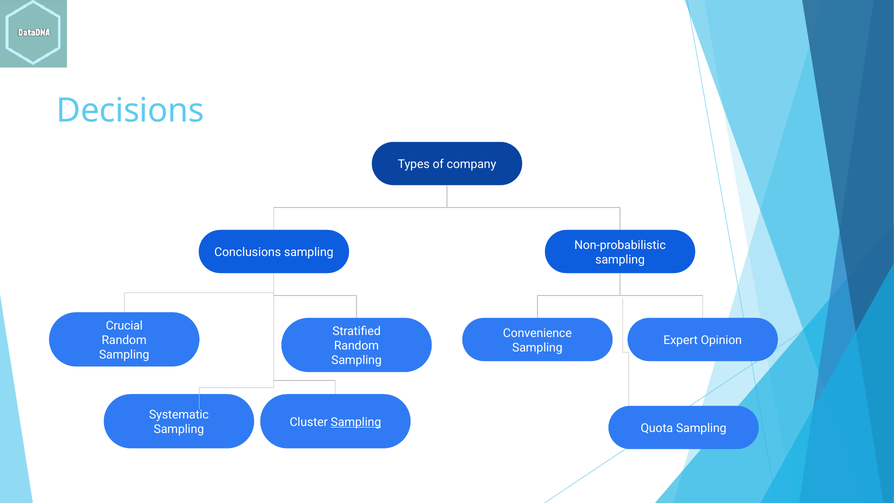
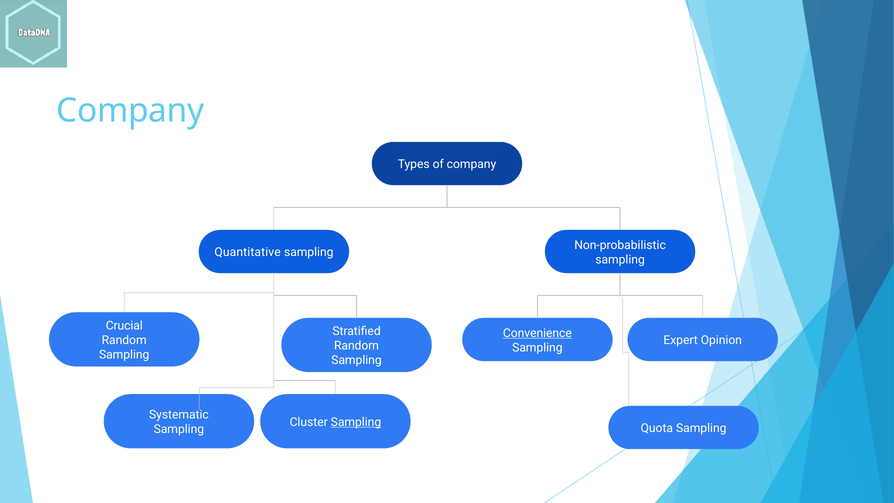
Decisions at (130, 111): Decisions -> Company
Conclusions: Conclusions -> Quantitative
Convenience underline: none -> present
